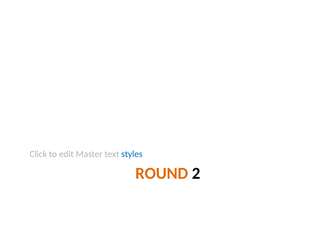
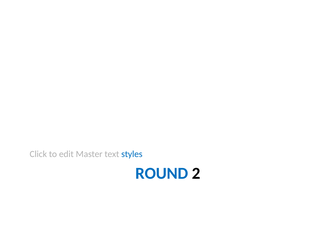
ROUND colour: orange -> blue
